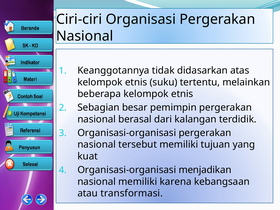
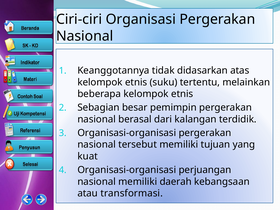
menjadikan: menjadikan -> perjuangan
karena: karena -> daerah
